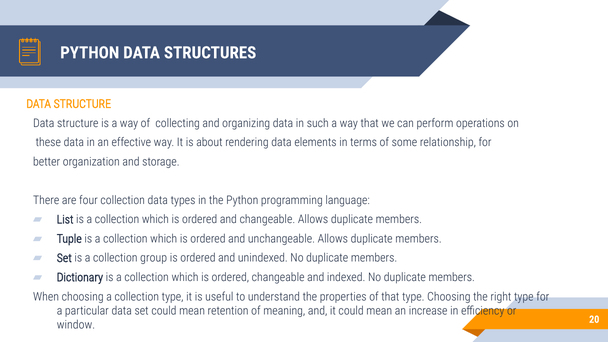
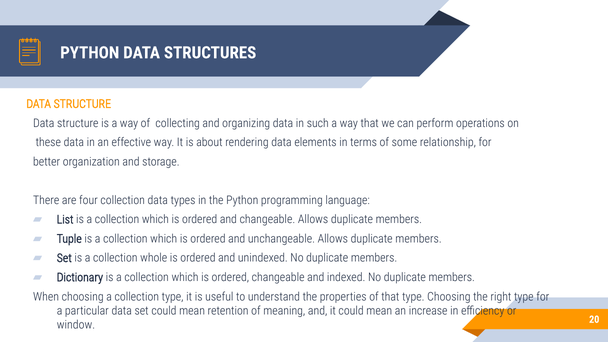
group: group -> whole
